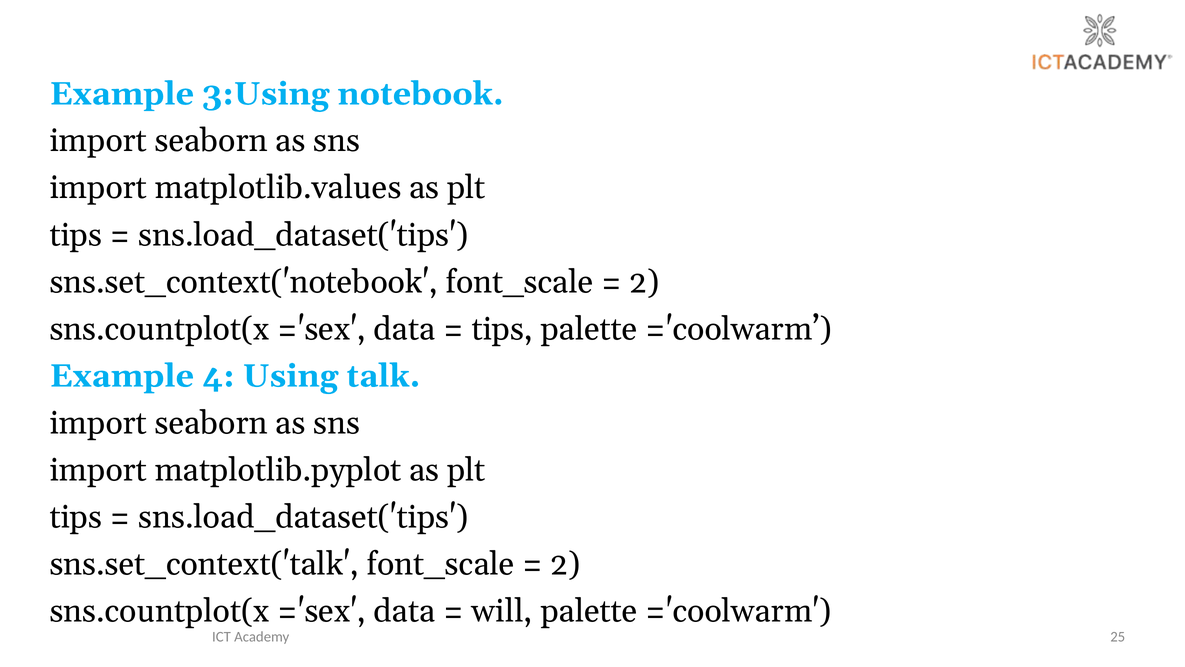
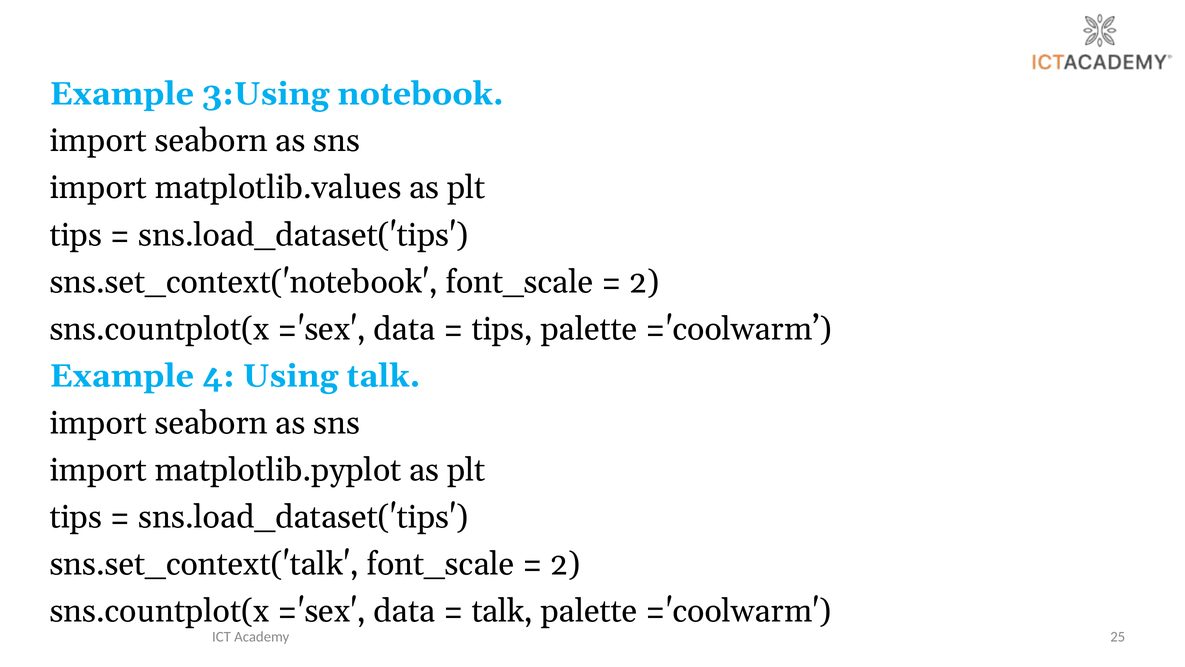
will at (502, 611): will -> talk
